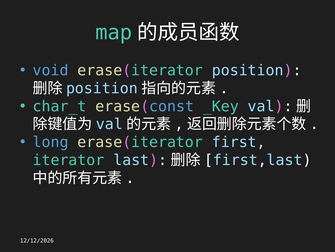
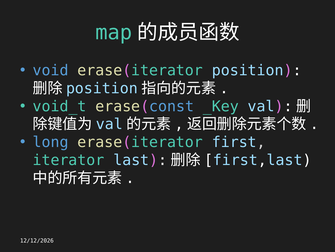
char_t: char_t -> void_t
